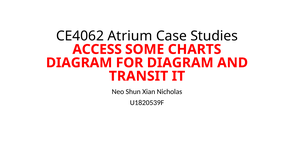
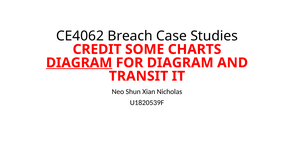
Atrium: Atrium -> Breach
ACCESS: ACCESS -> CREDIT
DIAGRAM at (79, 63) underline: none -> present
